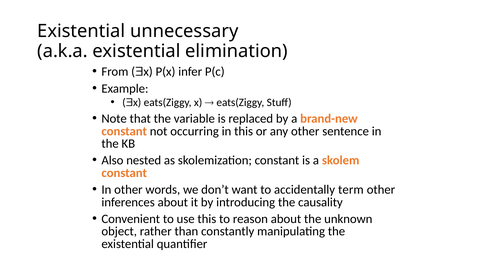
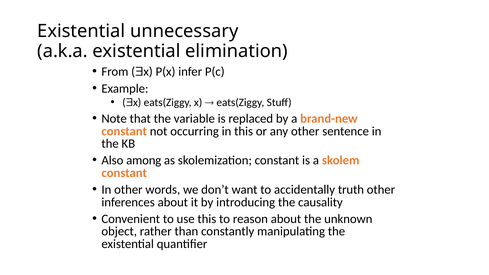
nested: nested -> among
term: term -> truth
